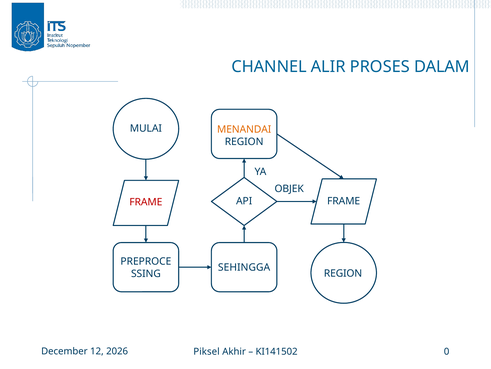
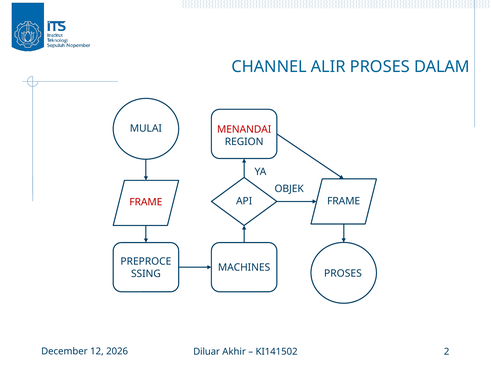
MENANDAI colour: orange -> red
SEHINGGA: SEHINGGA -> MACHINES
REGION at (343, 273): REGION -> PROSES
Piksel: Piksel -> Diluar
0: 0 -> 2
